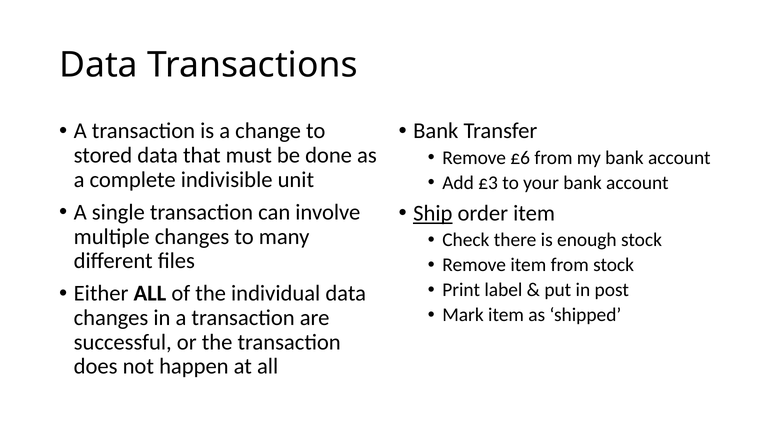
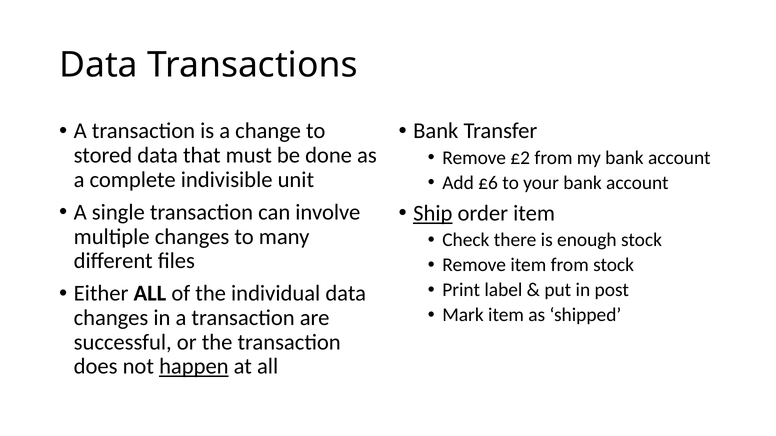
£6: £6 -> £2
£3: £3 -> £6
happen underline: none -> present
